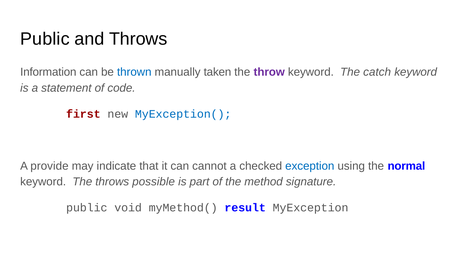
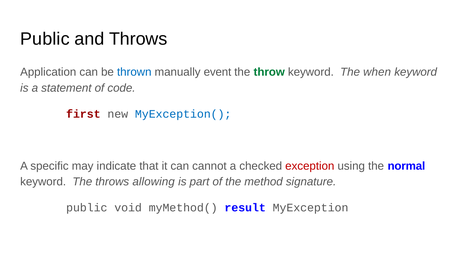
Information: Information -> Application
taken: taken -> event
throw colour: purple -> green
catch: catch -> when
provide: provide -> specific
exception colour: blue -> red
possible: possible -> allowing
